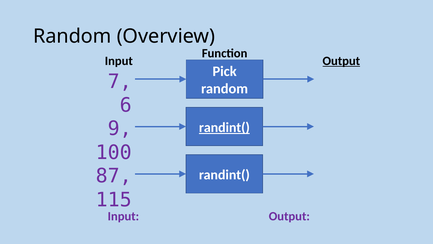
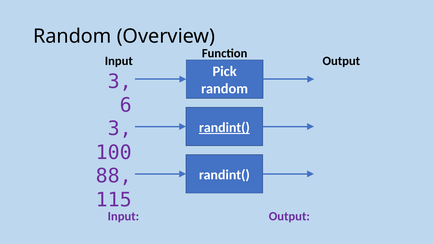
Output at (341, 61) underline: present -> none
7 at (120, 81): 7 -> 3
9 at (120, 128): 9 -> 3
87: 87 -> 88
